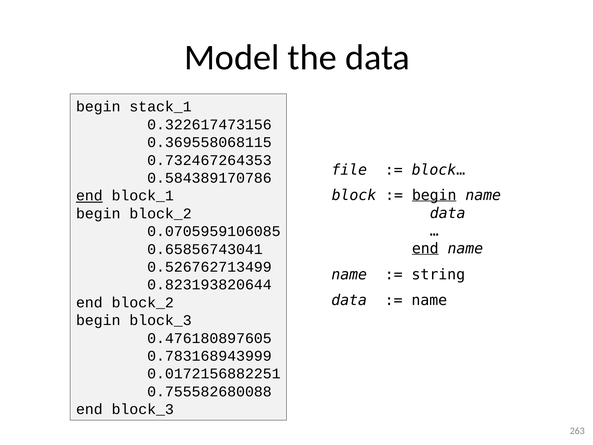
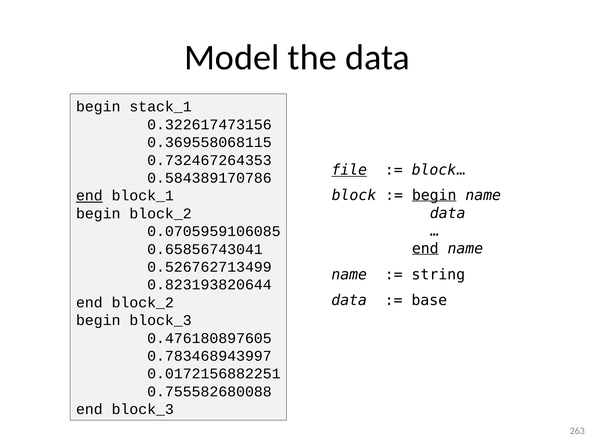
file underline: none -> present
name at (429, 300): name -> base
0.783168943999: 0.783168943999 -> 0.783468943997
